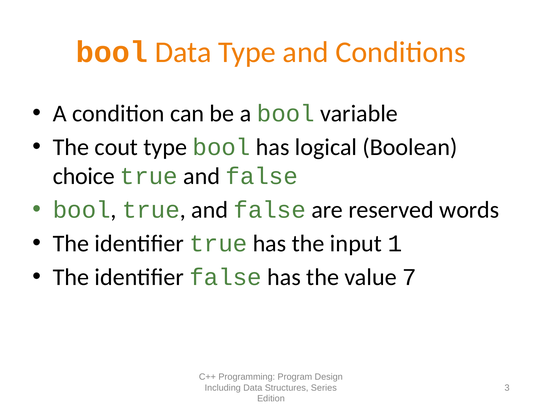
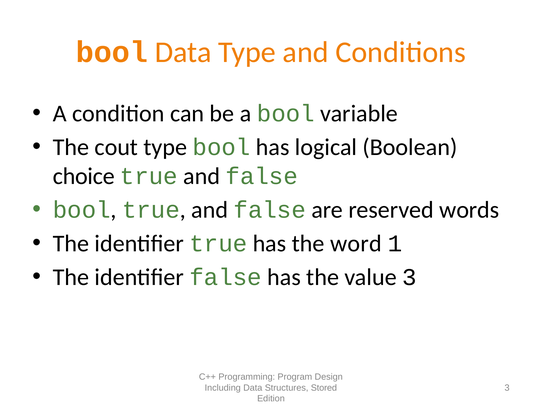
input: input -> word
value 7: 7 -> 3
Series: Series -> Stored
